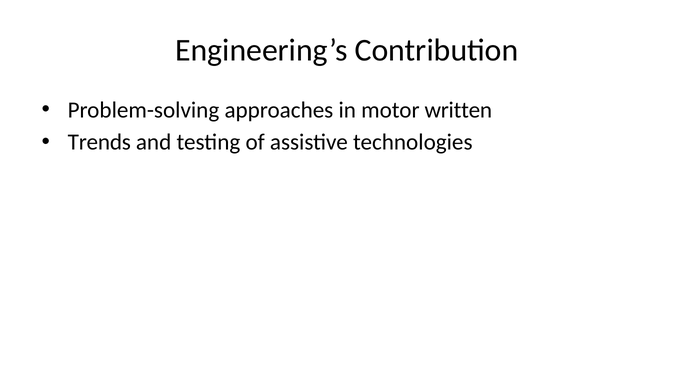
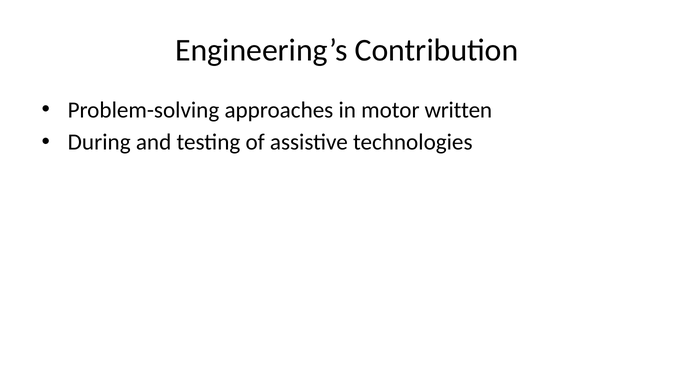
Trends: Trends -> During
